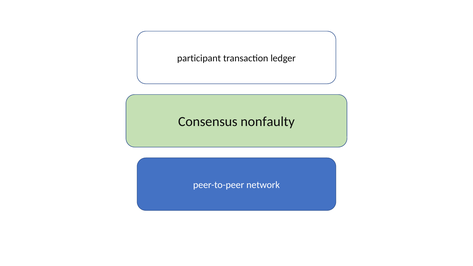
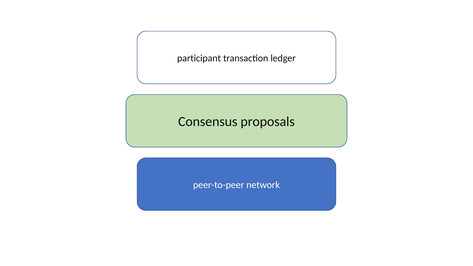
nonfaulty: nonfaulty -> proposals
